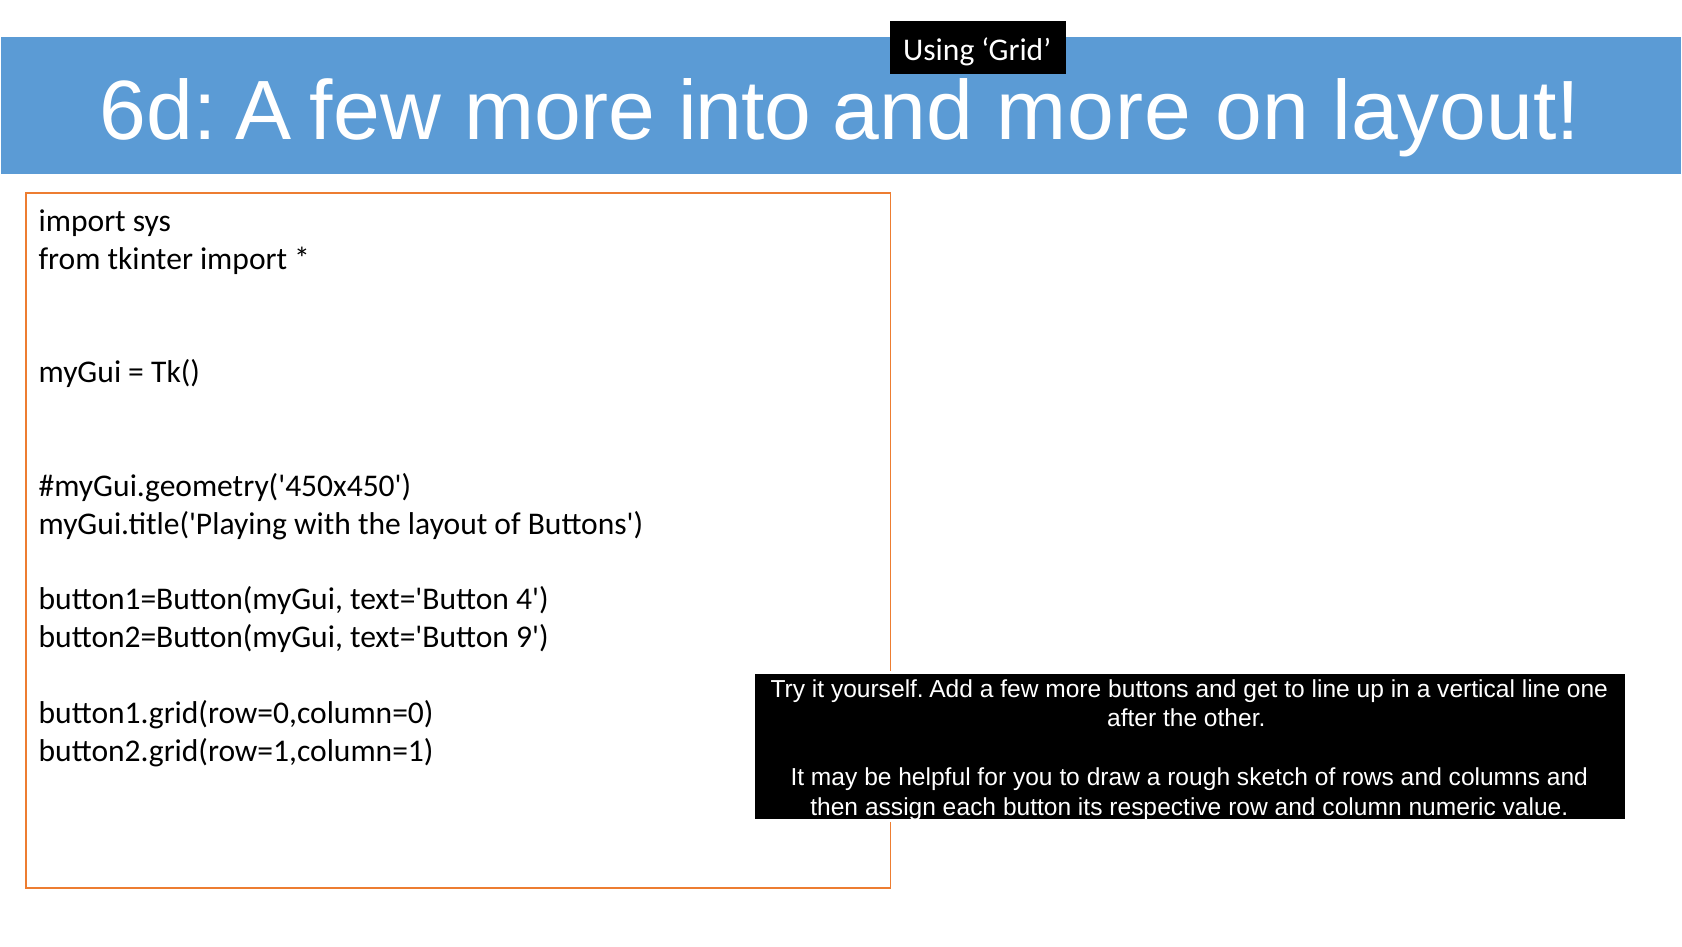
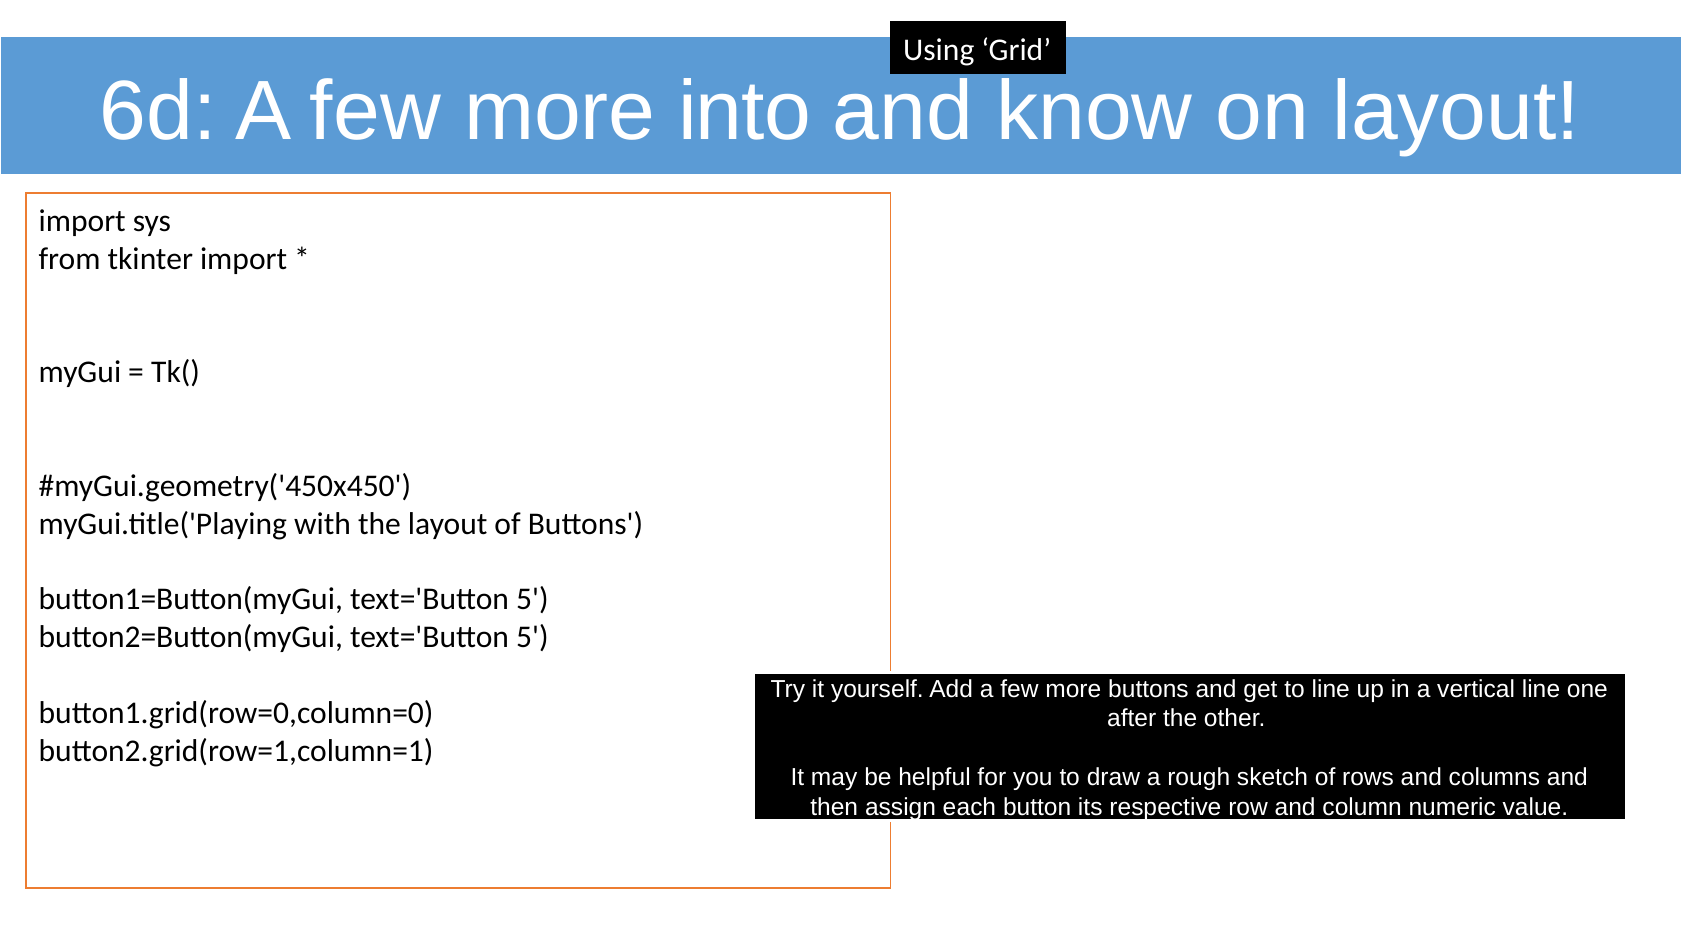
and more: more -> know
button1=Button(myGui text='Button 4: 4 -> 5
button2=Button(myGui text='Button 9: 9 -> 5
